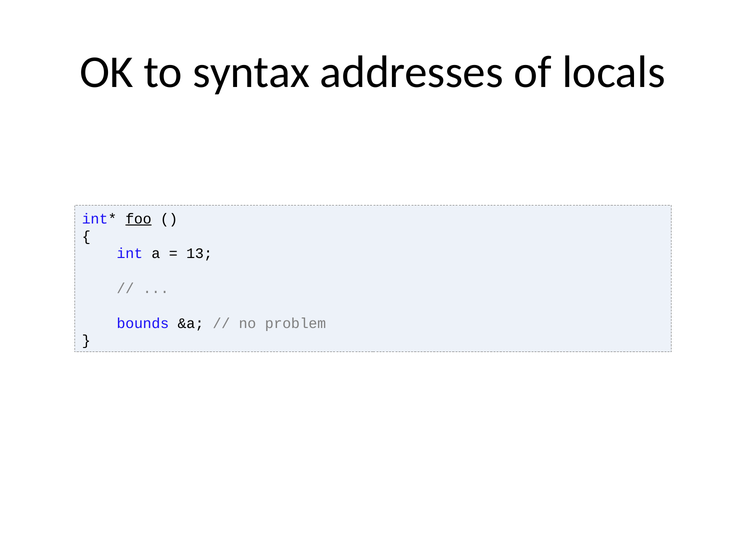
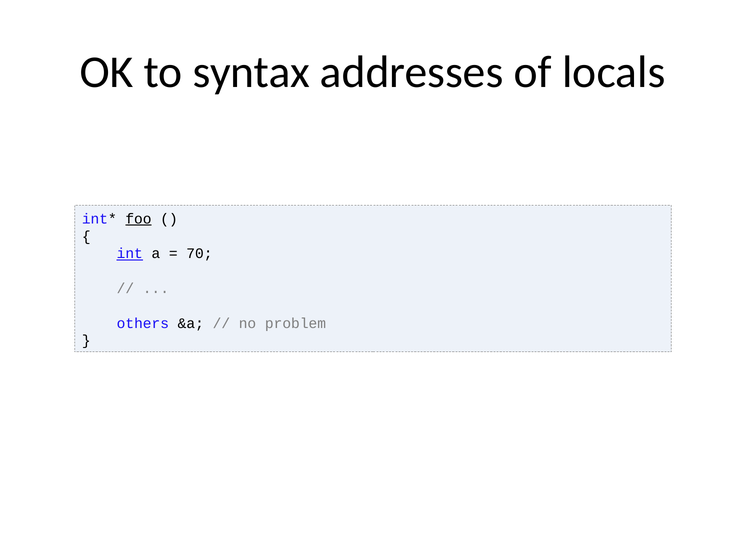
int underline: none -> present
13: 13 -> 70
bounds: bounds -> others
